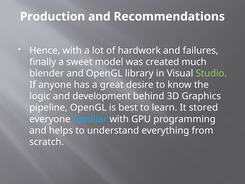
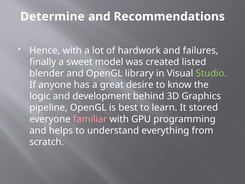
Production: Production -> Determine
much: much -> listed
familiar colour: light blue -> pink
